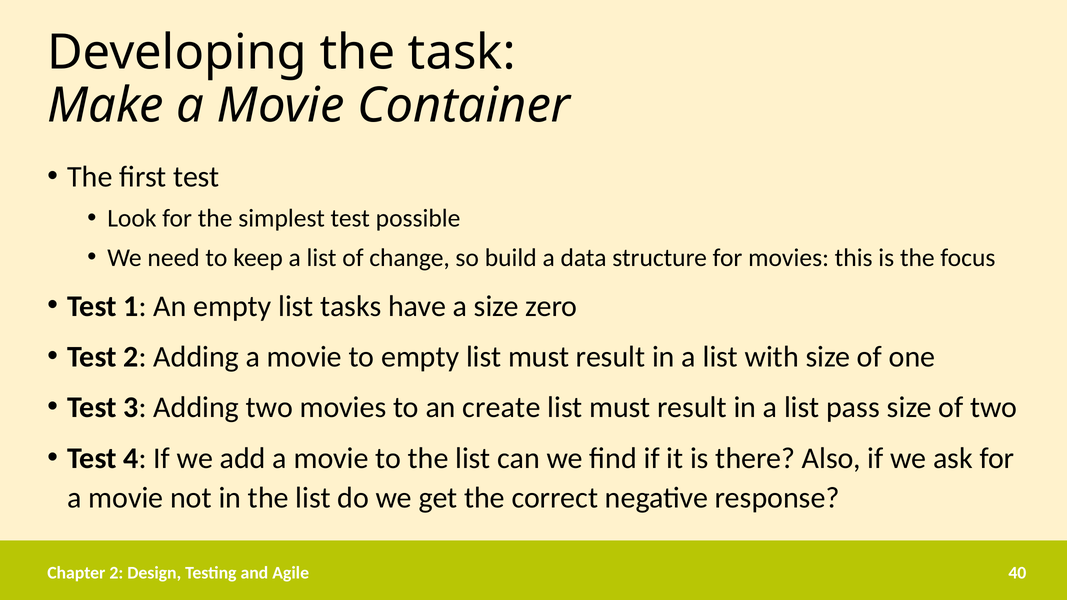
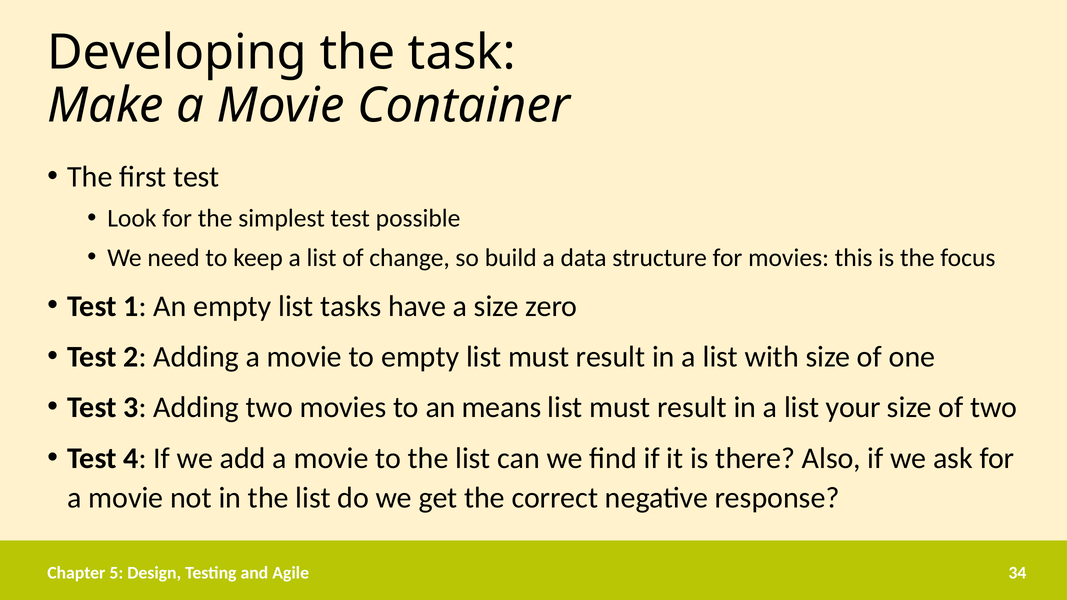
create: create -> means
pass: pass -> your
Chapter 2: 2 -> 5
40: 40 -> 34
